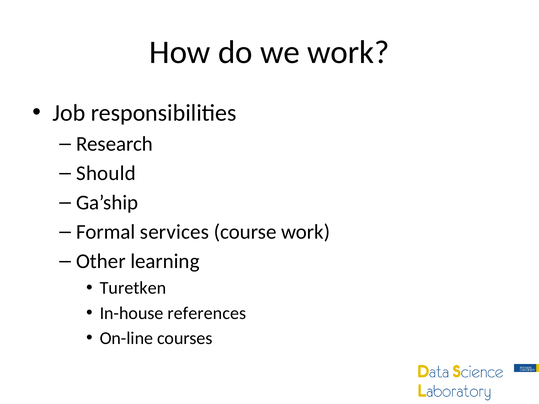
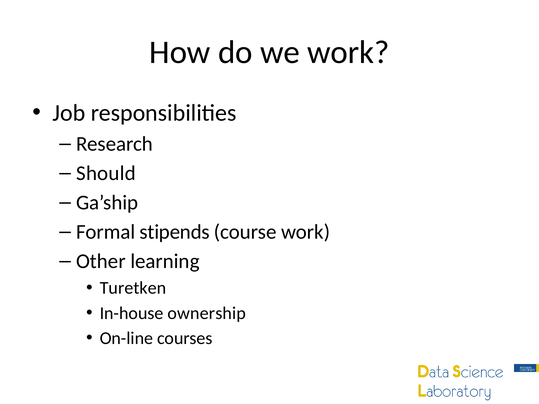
services: services -> stipends
references: references -> ownership
